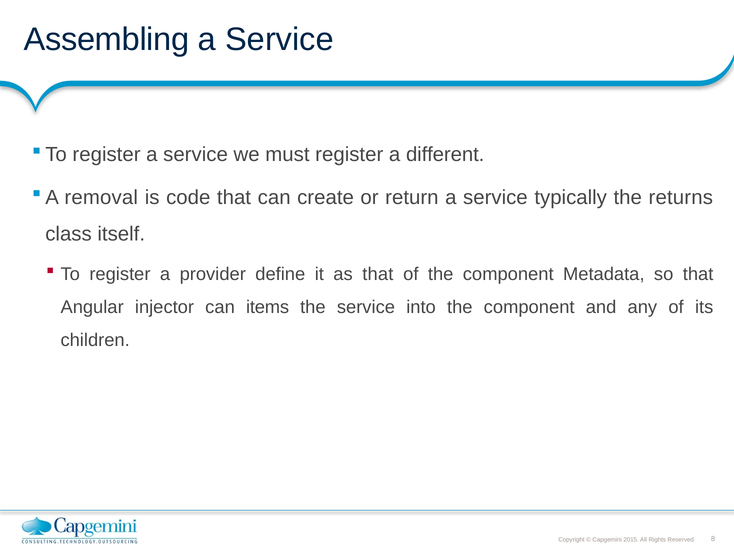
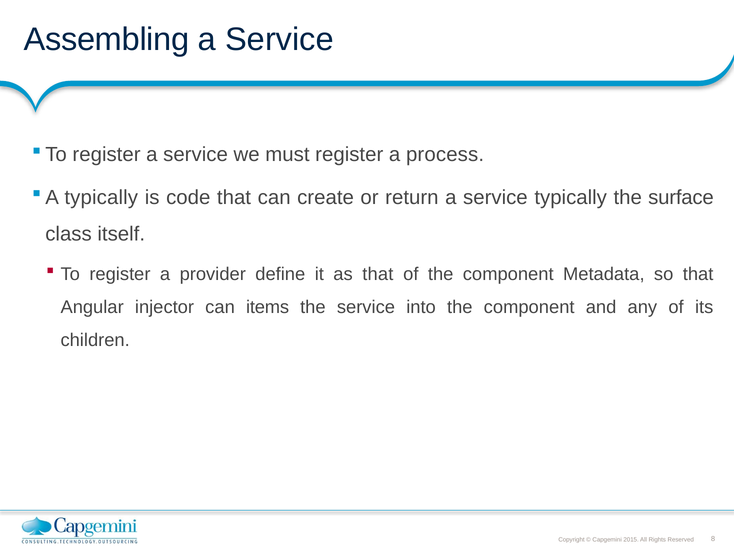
different: different -> process
removal at (101, 198): removal -> typically
returns: returns -> surface
